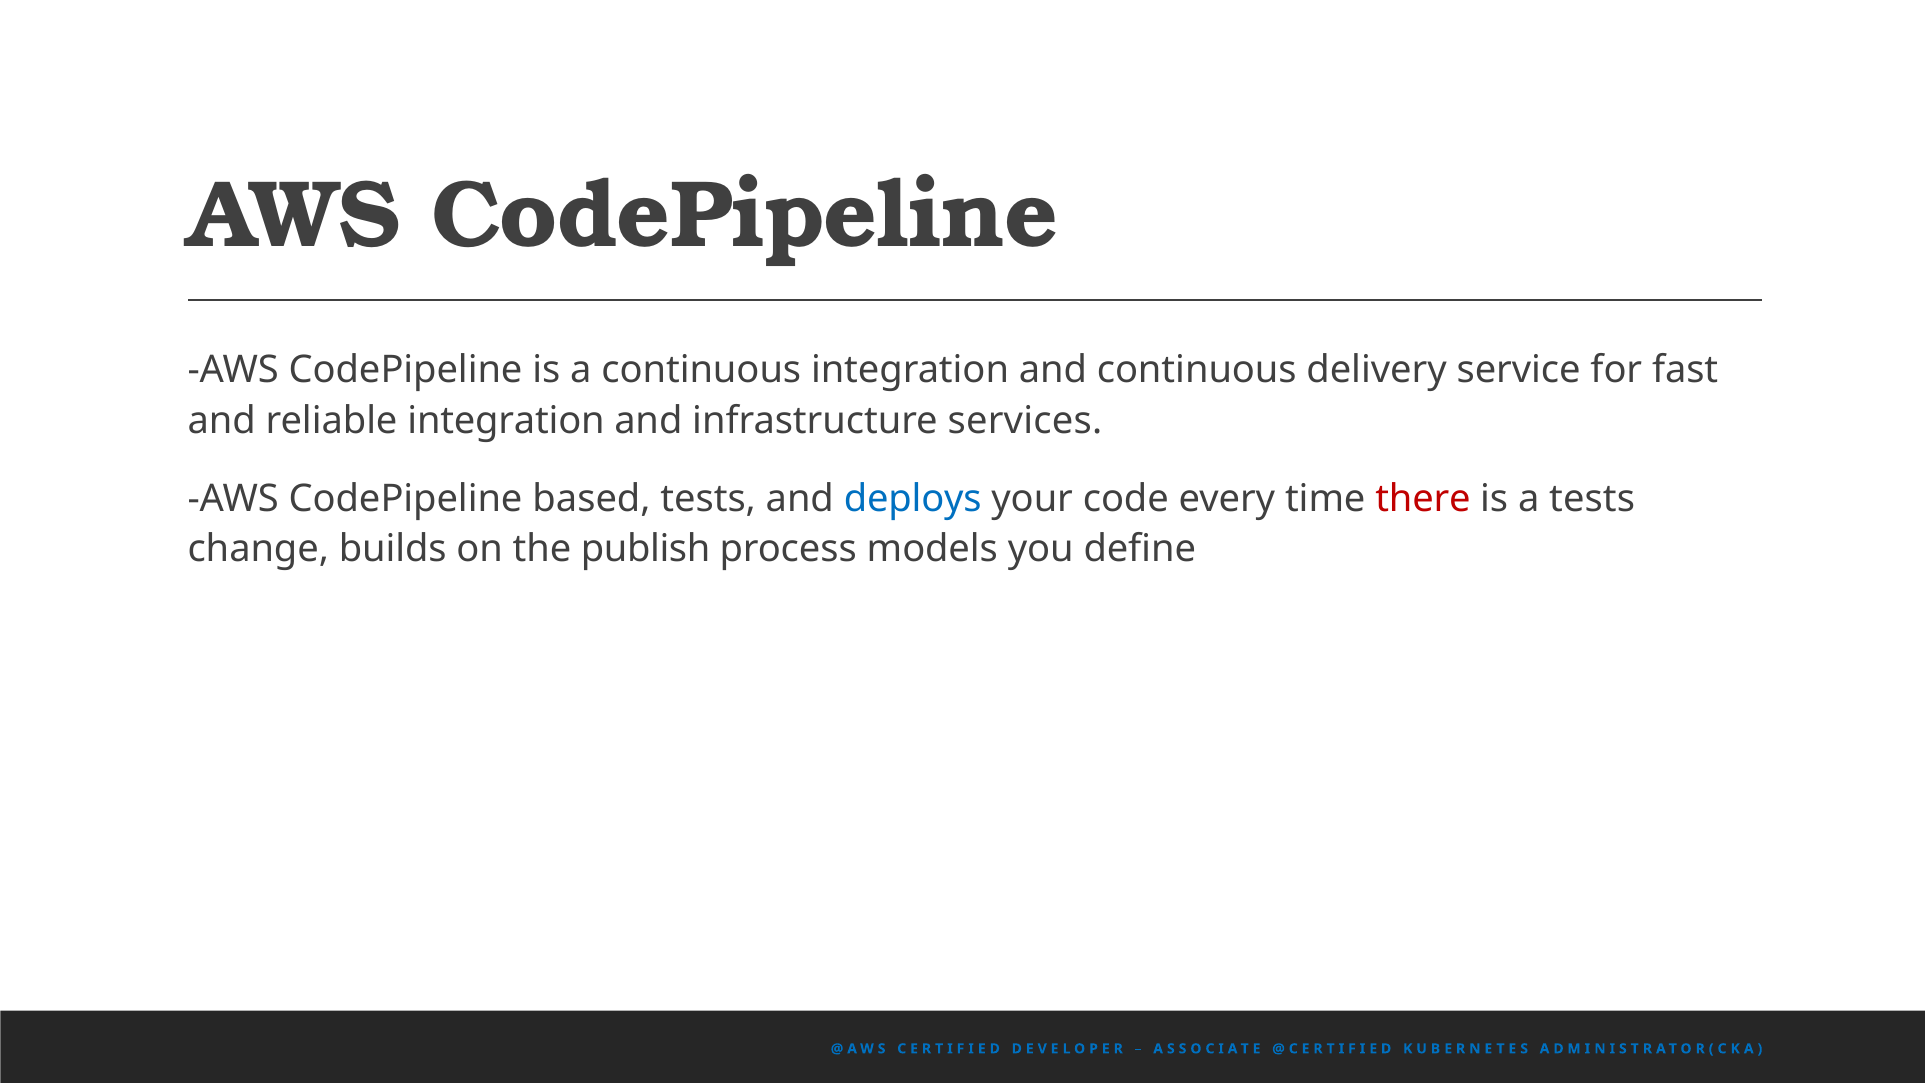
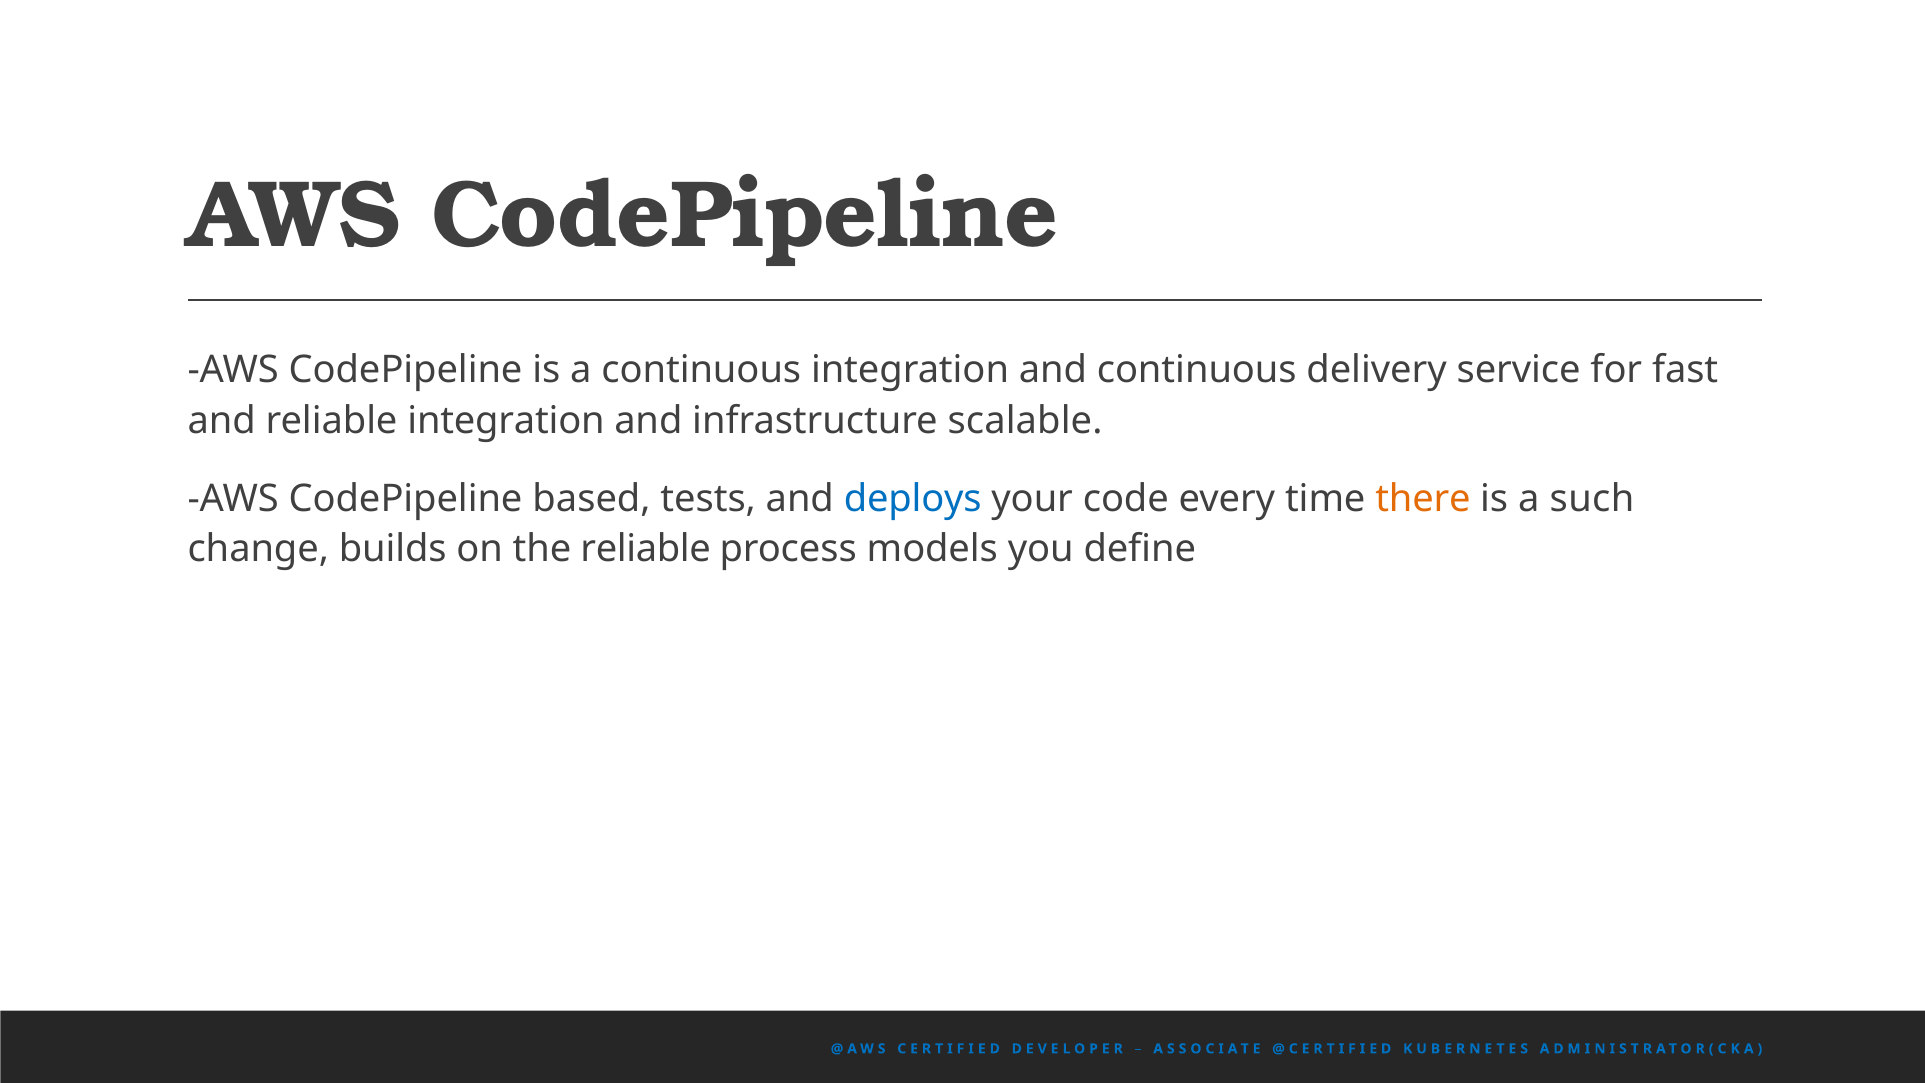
services: services -> scalable
there colour: red -> orange
a tests: tests -> such
the publish: publish -> reliable
